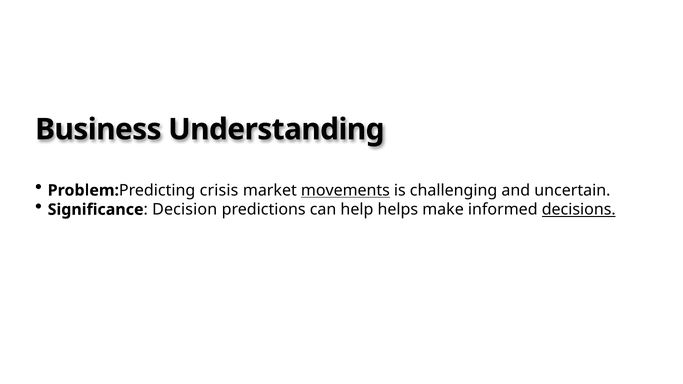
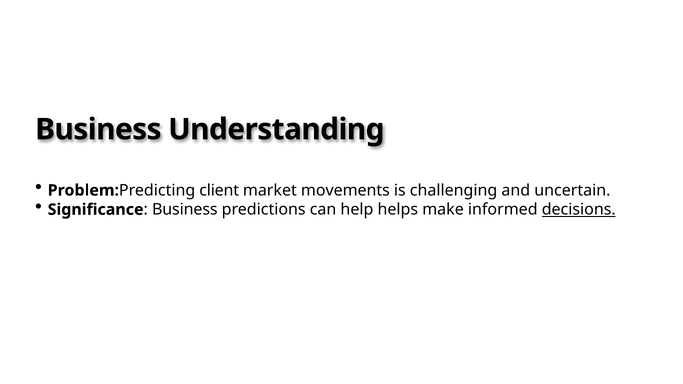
crisis: crisis -> client
movements underline: present -> none
Decision at (185, 210): Decision -> Business
